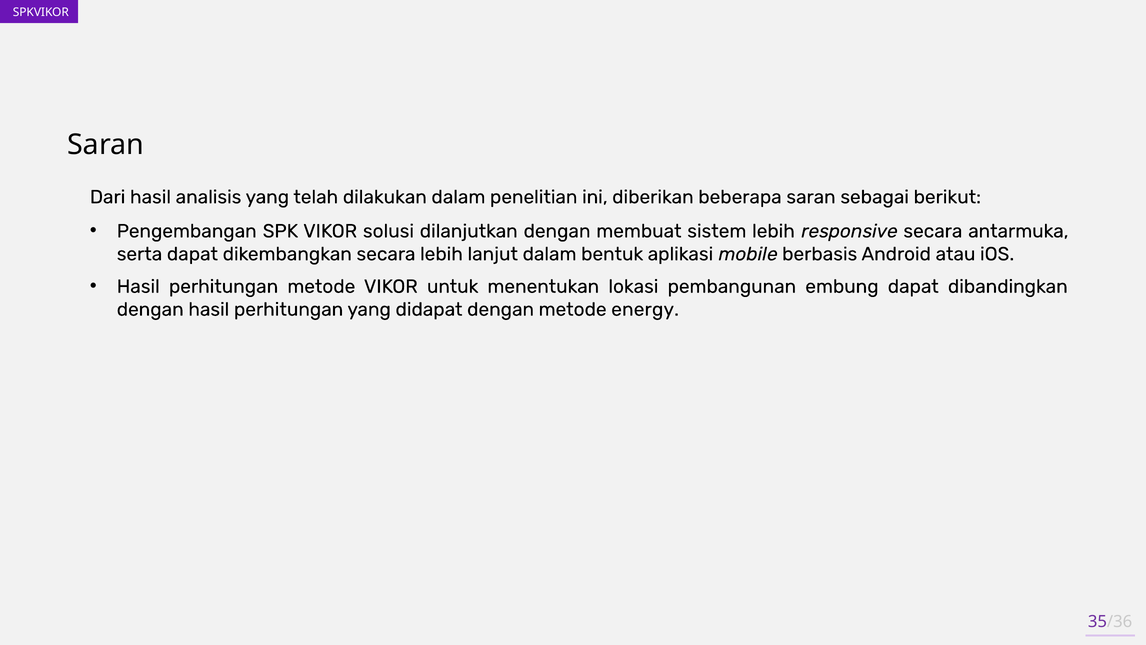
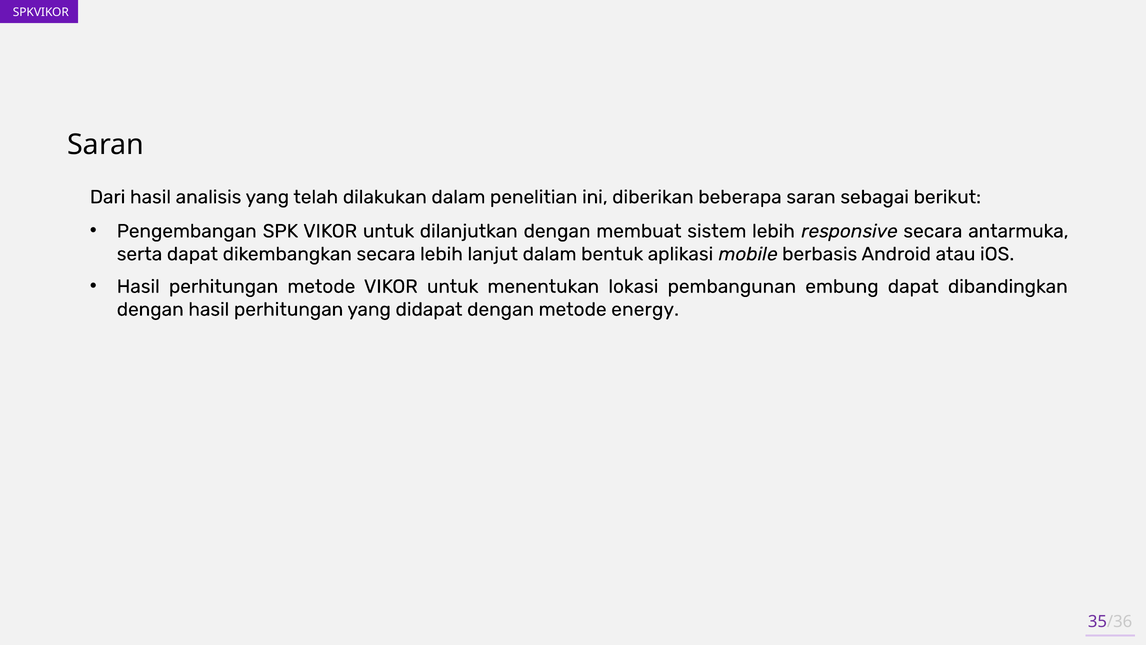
SPK VIKOR solusi: solusi -> untuk
